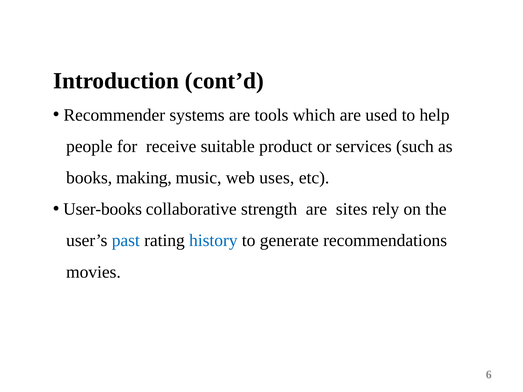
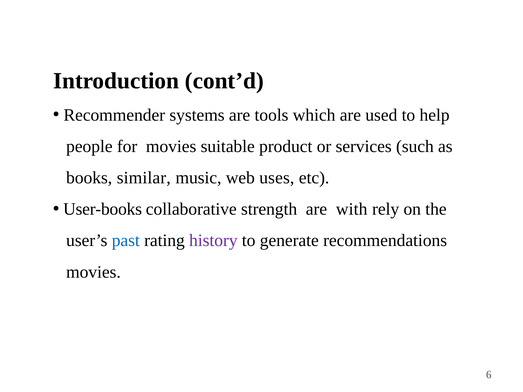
for receive: receive -> movies
making: making -> similar
sites: sites -> with
history colour: blue -> purple
